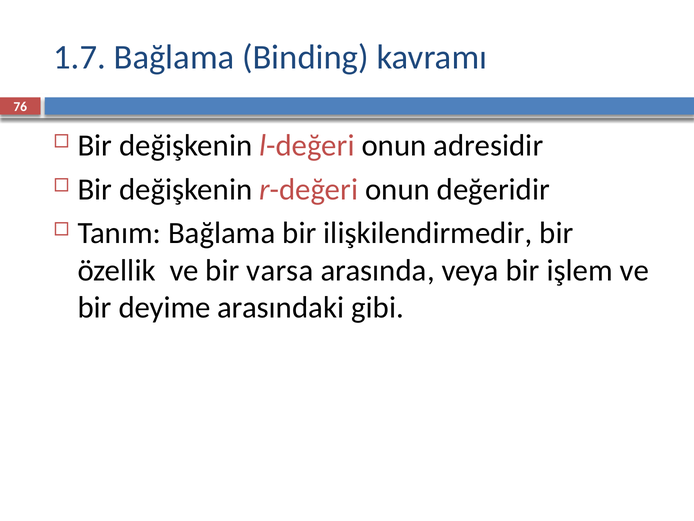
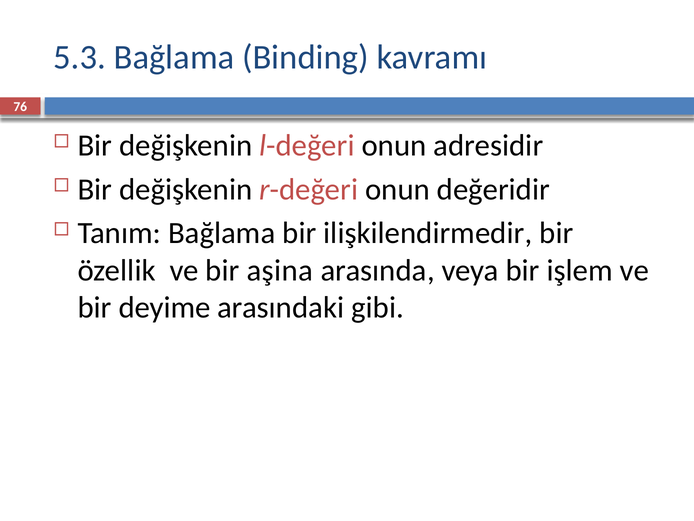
1.7: 1.7 -> 5.3
varsa: varsa -> aşina
